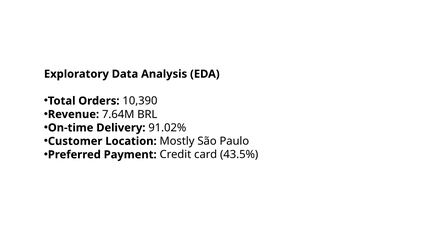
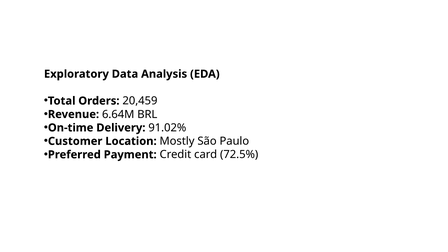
10,390: 10,390 -> 20,459
7.64M: 7.64M -> 6.64M
43.5%: 43.5% -> 72.5%
